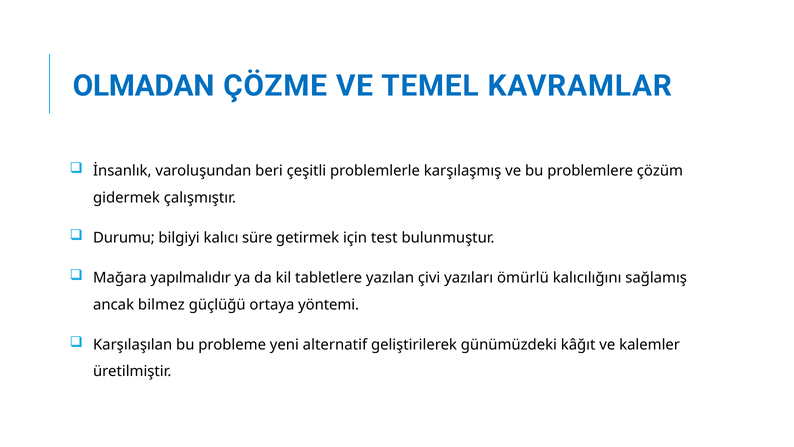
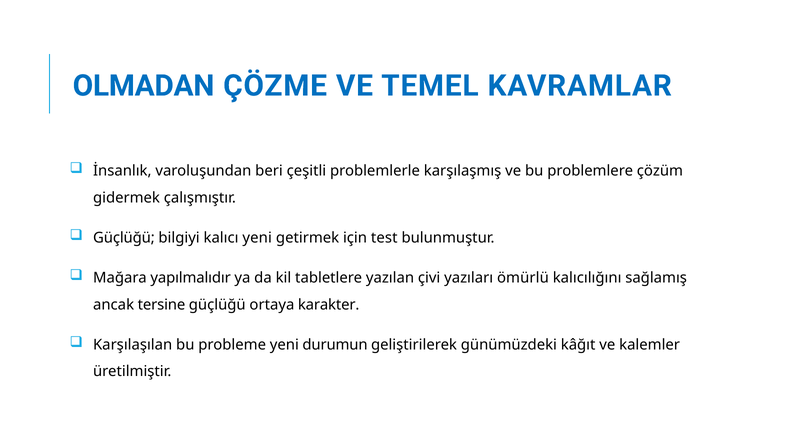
Durumu at (124, 238): Durumu -> Güçlüğü
kalıcı süre: süre -> yeni
bilmez: bilmez -> tersine
yöntemi: yöntemi -> karakter
alternatif: alternatif -> durumun
